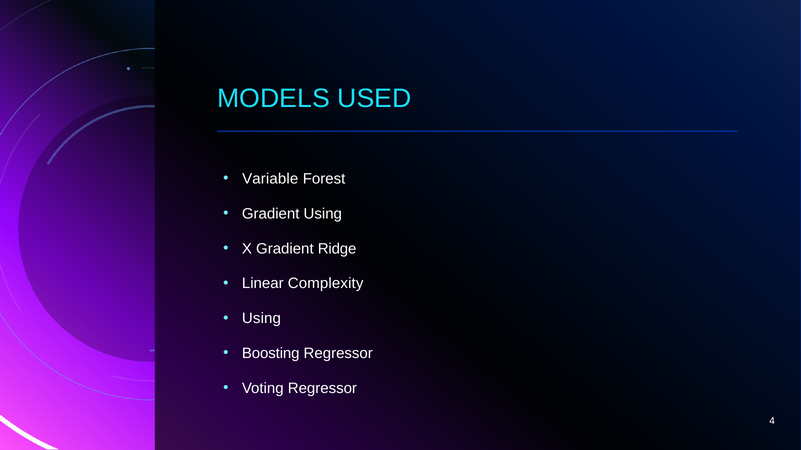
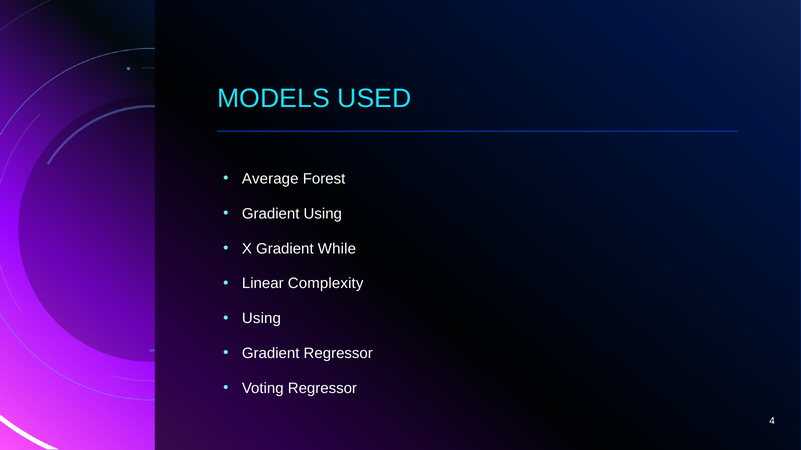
Variable: Variable -> Average
Ridge: Ridge -> While
Boosting at (271, 354): Boosting -> Gradient
